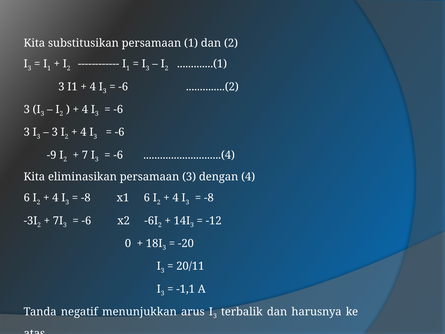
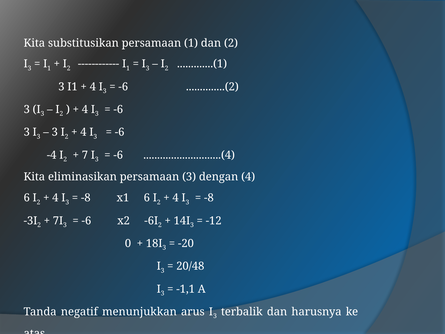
-9: -9 -> -4
20/11: 20/11 -> 20/48
